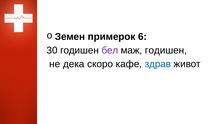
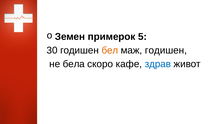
6: 6 -> 5
бел colour: purple -> orange
дека: дека -> бела
